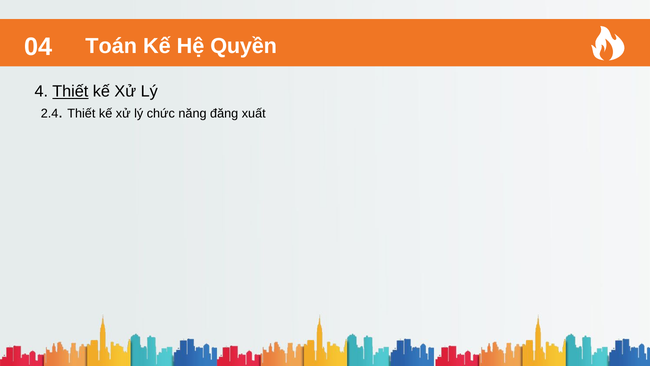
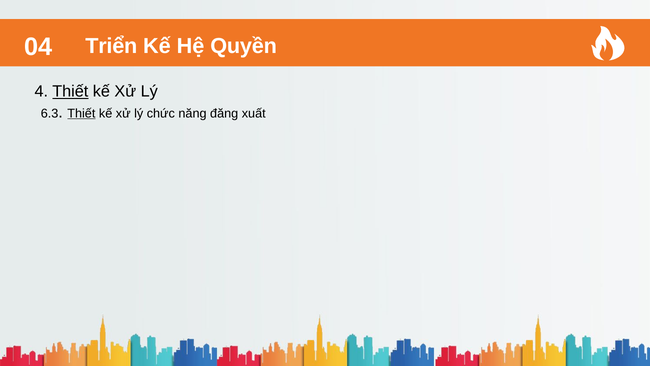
Toán: Toán -> Triển
2.4: 2.4 -> 6.3
Thiết at (81, 113) underline: none -> present
